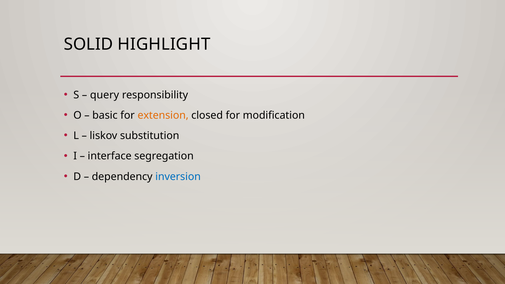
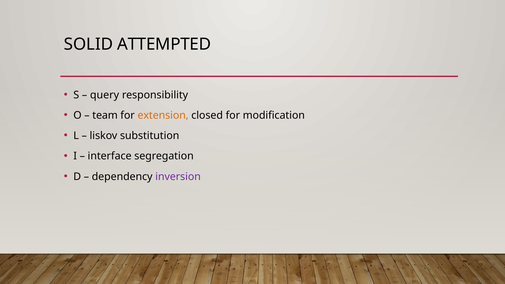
HIGHLIGHT: HIGHLIGHT -> ATTEMPTED
basic: basic -> team
inversion colour: blue -> purple
